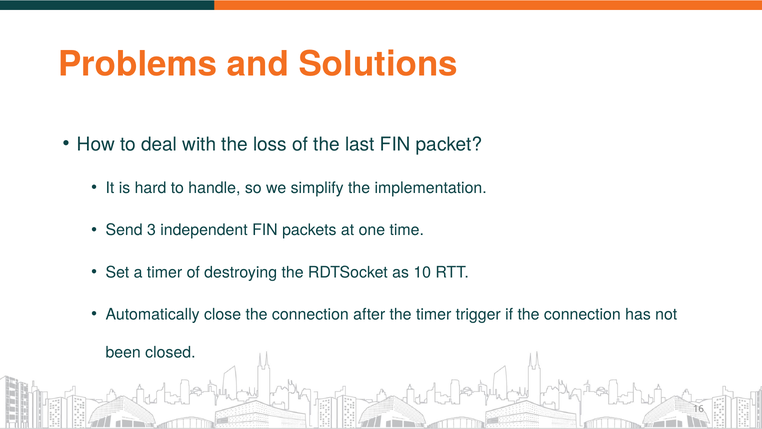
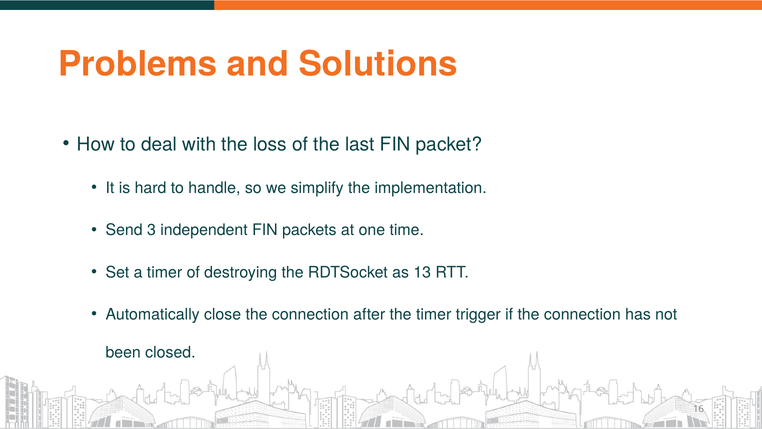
10: 10 -> 13
